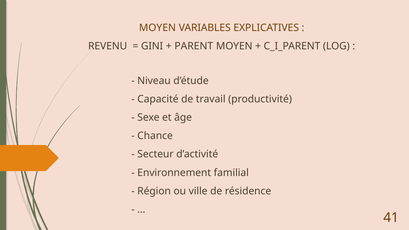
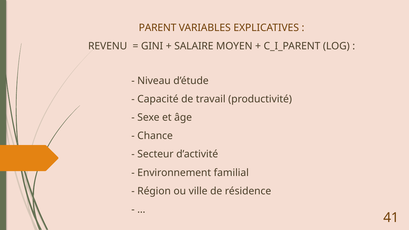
MOYEN at (157, 28): MOYEN -> PARENT
PARENT: PARENT -> SALAIRE
